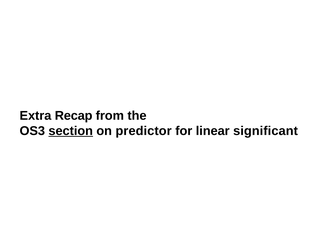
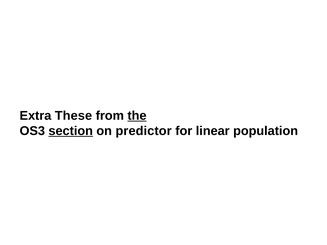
Recap: Recap -> These
the underline: none -> present
significant: significant -> population
